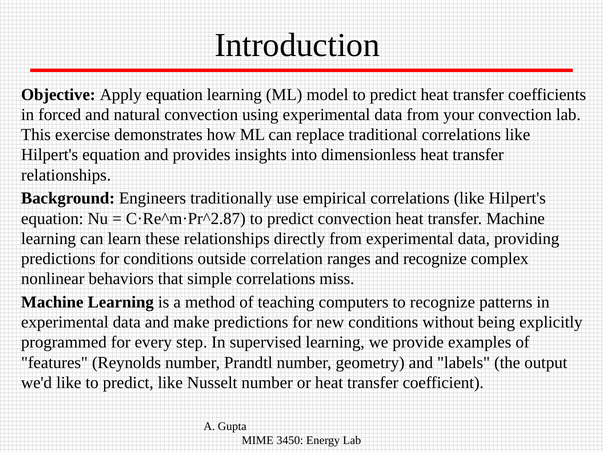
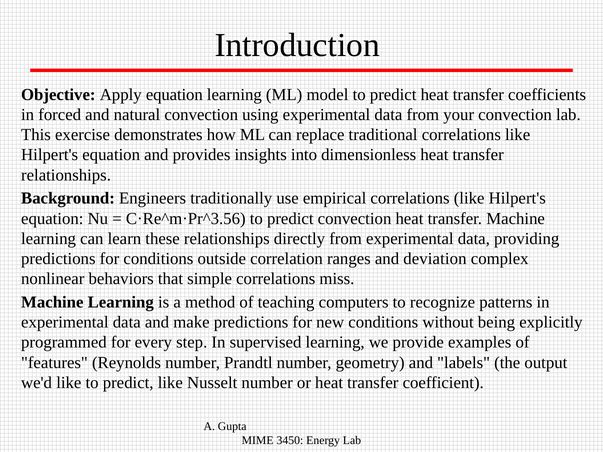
C·Re^m·Pr^2.87: C·Re^m·Pr^2.87 -> C·Re^m·Pr^3.56
and recognize: recognize -> deviation
